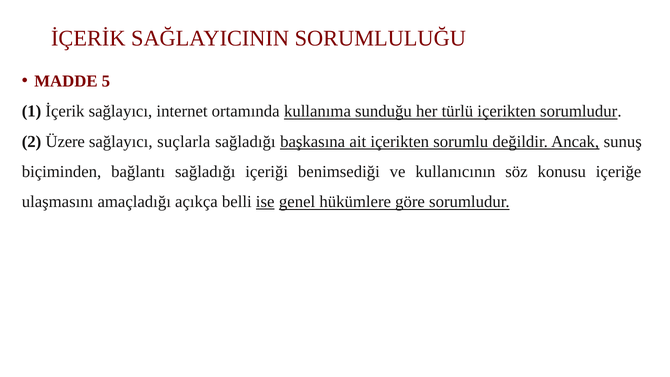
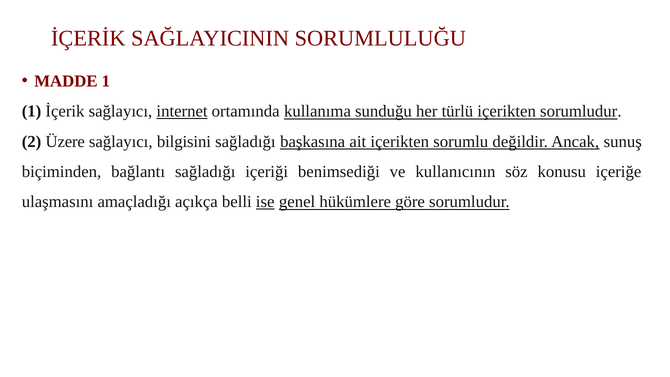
MADDE 5: 5 -> 1
internet underline: none -> present
suçlarla: suçlarla -> bilgisini
